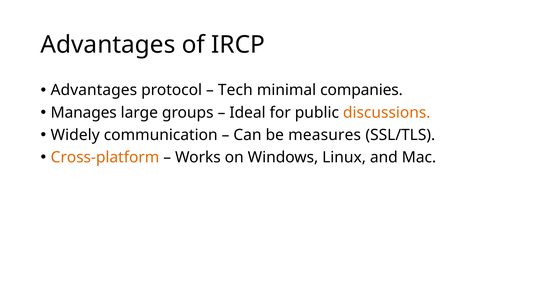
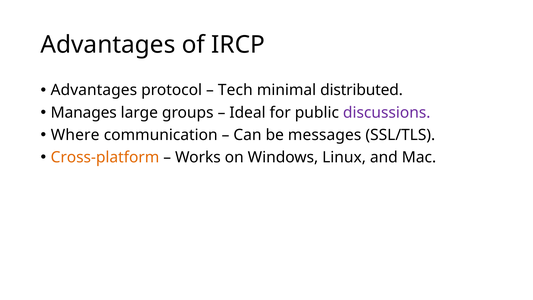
companies: companies -> distributed
discussions colour: orange -> purple
Widely: Widely -> Where
measures: measures -> messages
